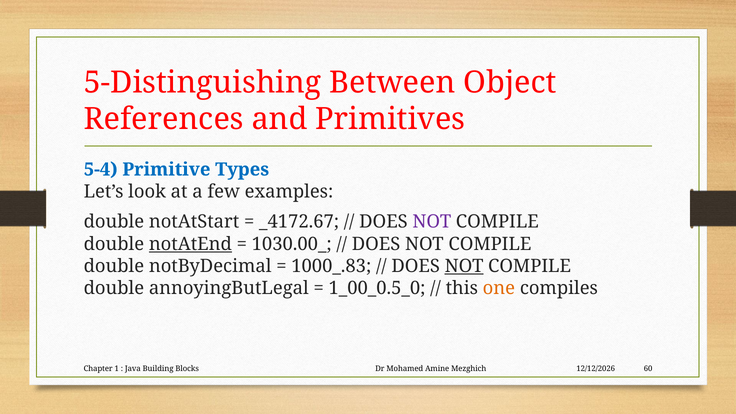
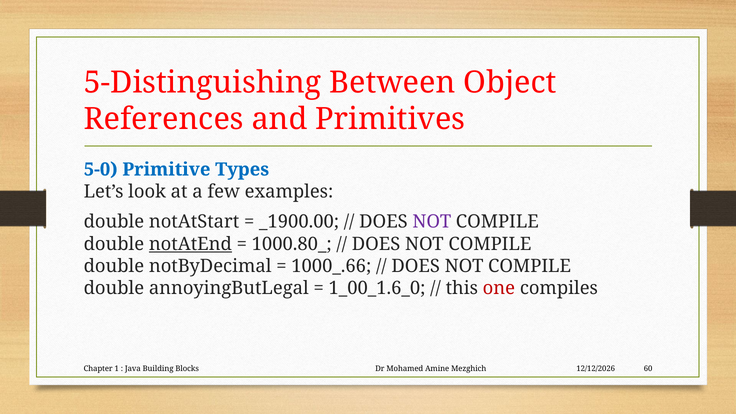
5-4: 5-4 -> 5-0
_4172.67: _4172.67 -> _1900.00
1030.00_: 1030.00_ -> 1000.80_
1000_.83: 1000_.83 -> 1000_.66
NOT at (464, 266) underline: present -> none
1_00_0.5_0: 1_00_0.5_0 -> 1_00_1.6_0
one colour: orange -> red
